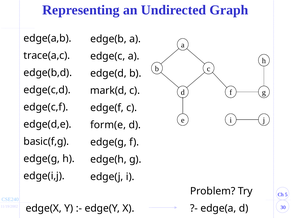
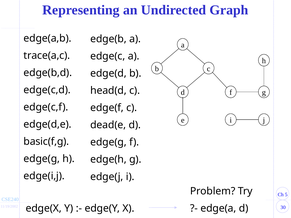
mark(d: mark(d -> head(d
form(e: form(e -> dead(e
